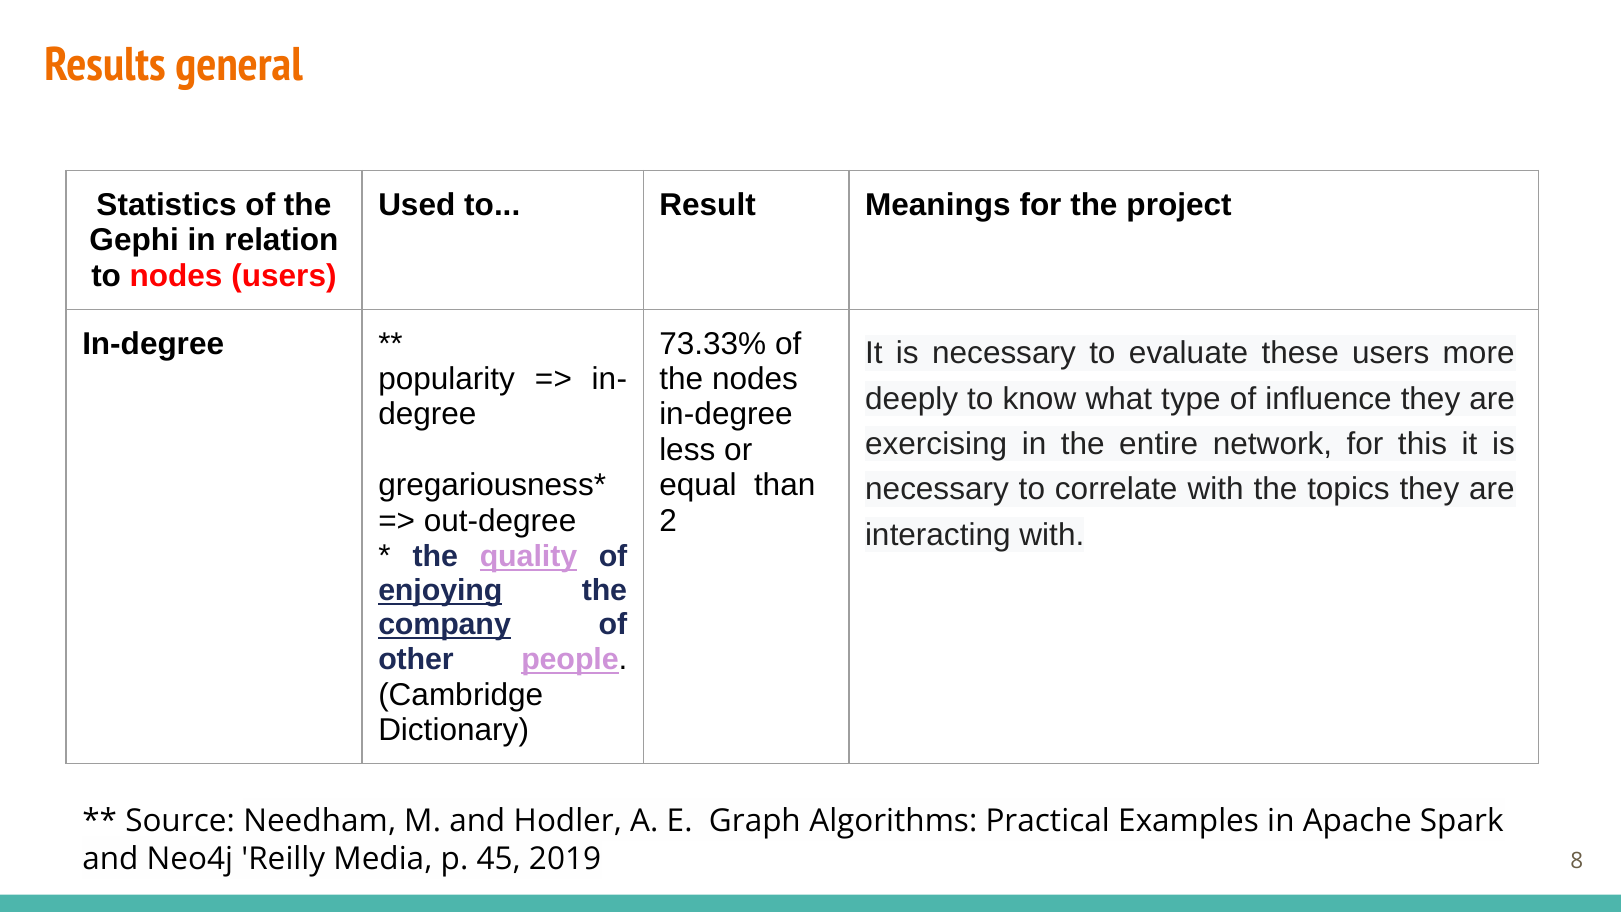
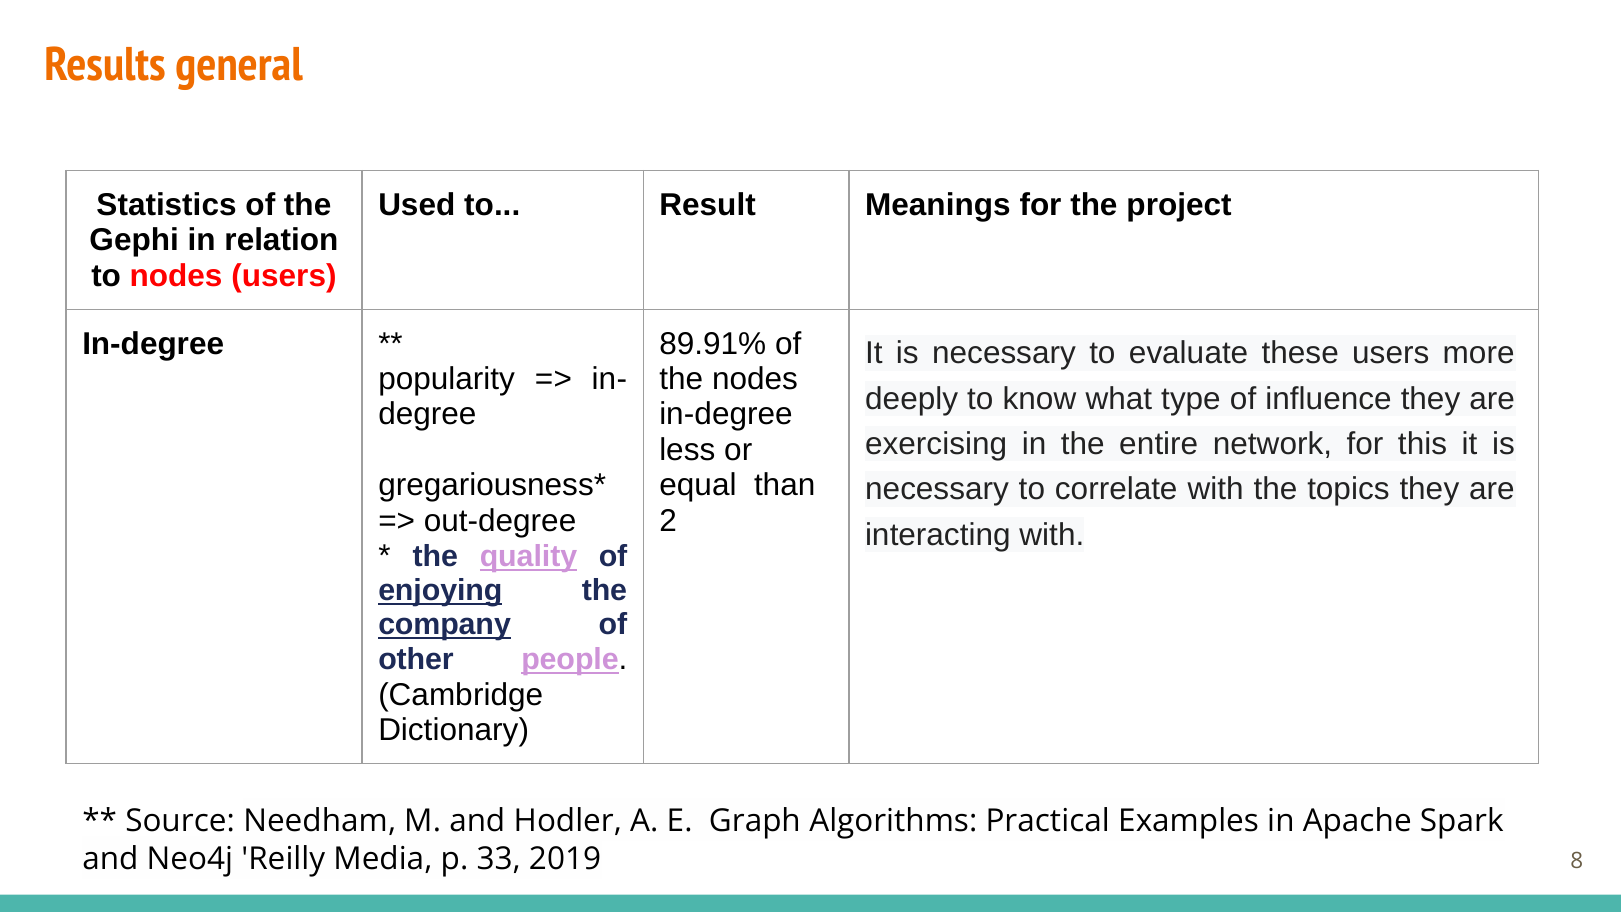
73.33%: 73.33% -> 89.91%
45: 45 -> 33
